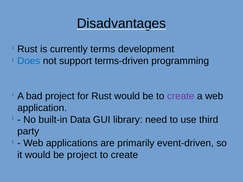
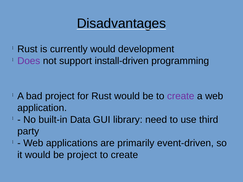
currently terms: terms -> would
Does colour: blue -> purple
terms-driven: terms-driven -> install-driven
